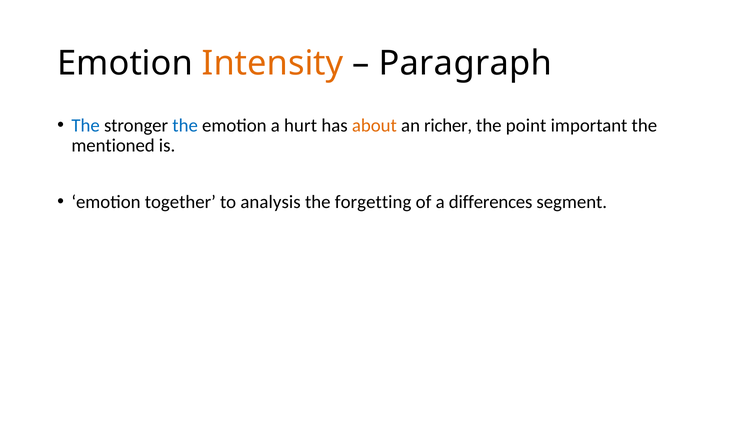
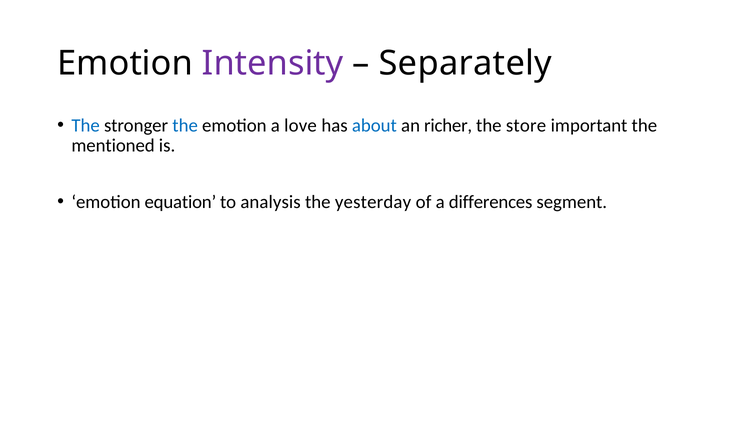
Intensity colour: orange -> purple
Paragraph: Paragraph -> Separately
hurt: hurt -> love
about colour: orange -> blue
point: point -> store
together: together -> equation
forgetting: forgetting -> yesterday
